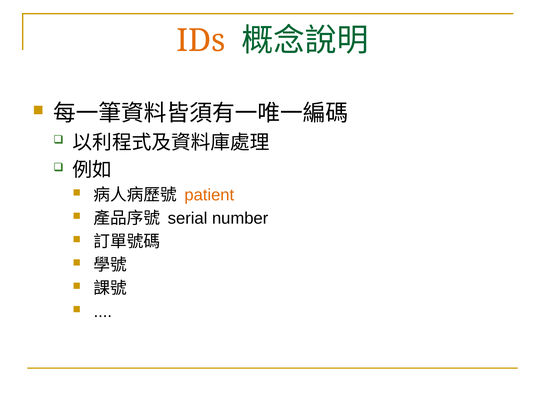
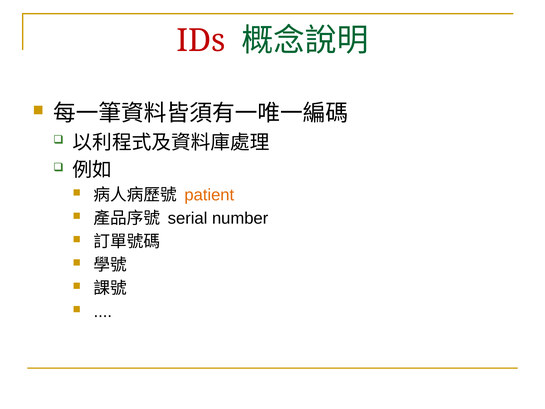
IDs colour: orange -> red
